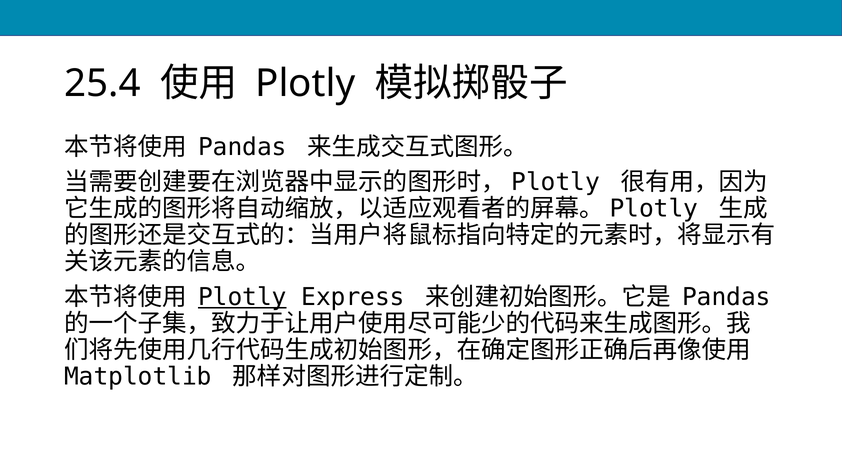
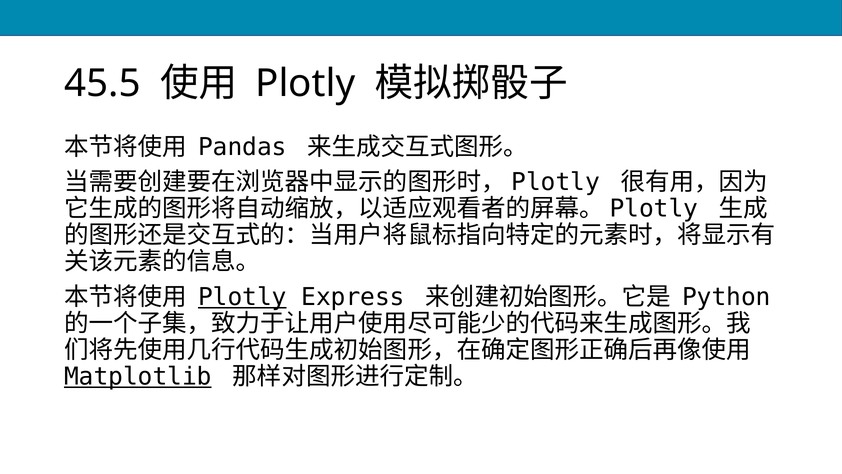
25.4: 25.4 -> 45.5
Pandas at (726, 297): Pandas -> Python
Matplotlib underline: none -> present
